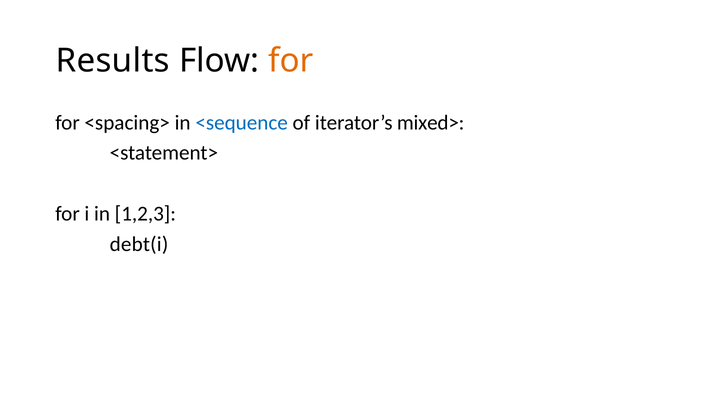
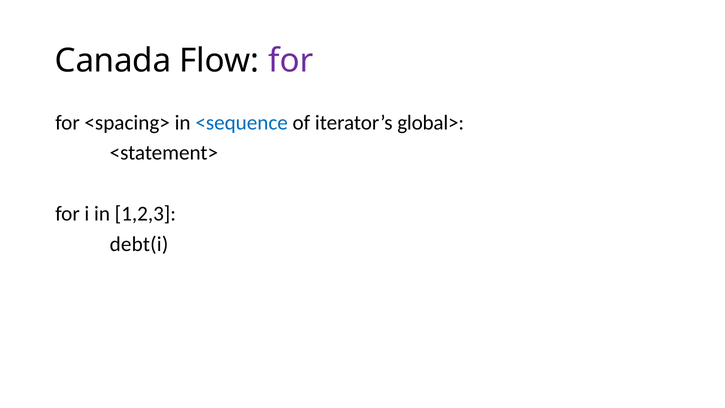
Results: Results -> Canada
for at (291, 61) colour: orange -> purple
mixed>: mixed> -> global>
